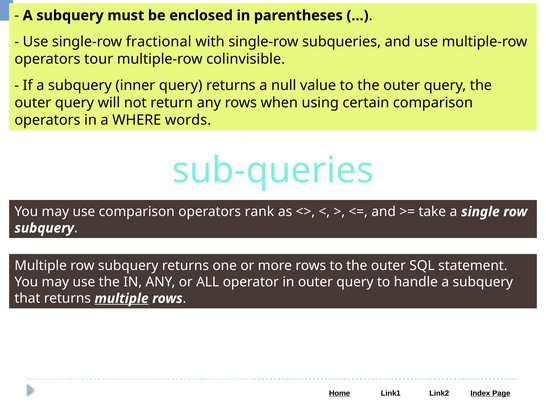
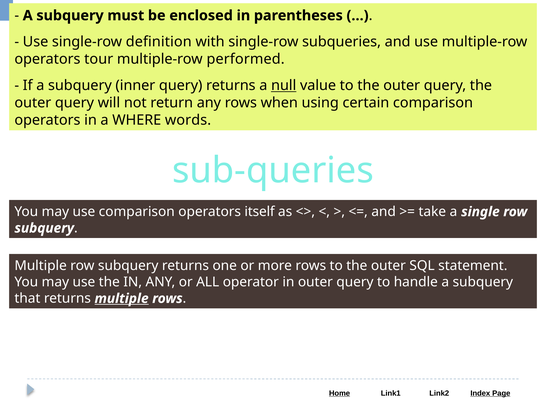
fractional: fractional -> definition
colinvisible: colinvisible -> performed
null underline: none -> present
rank: rank -> itself
